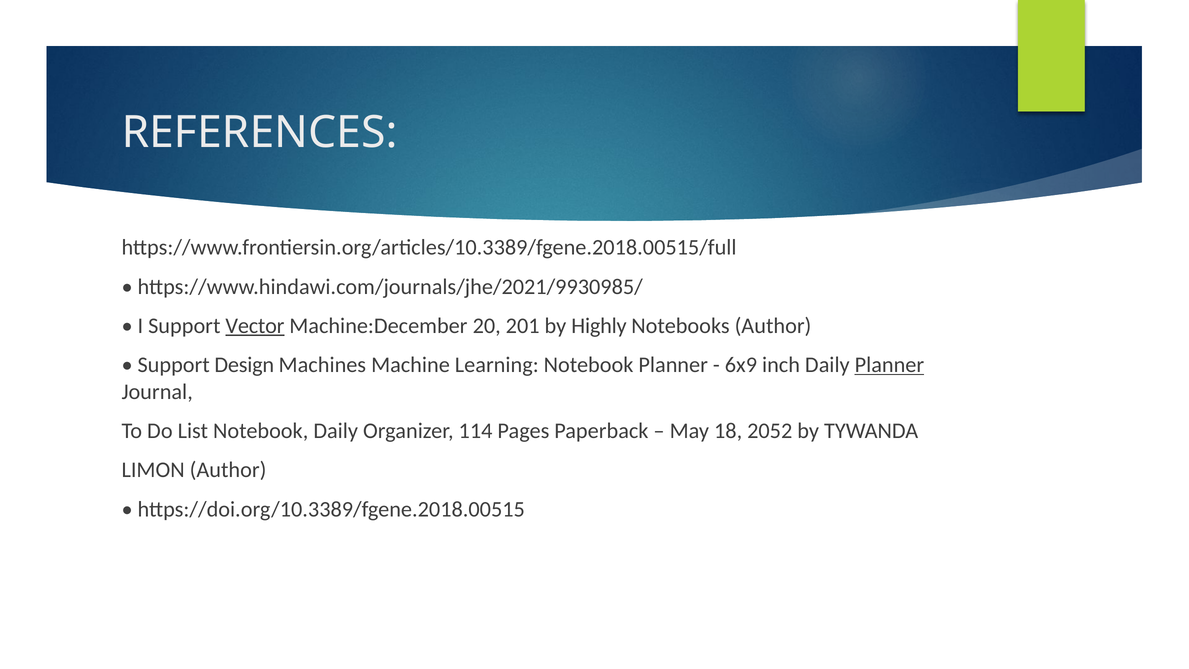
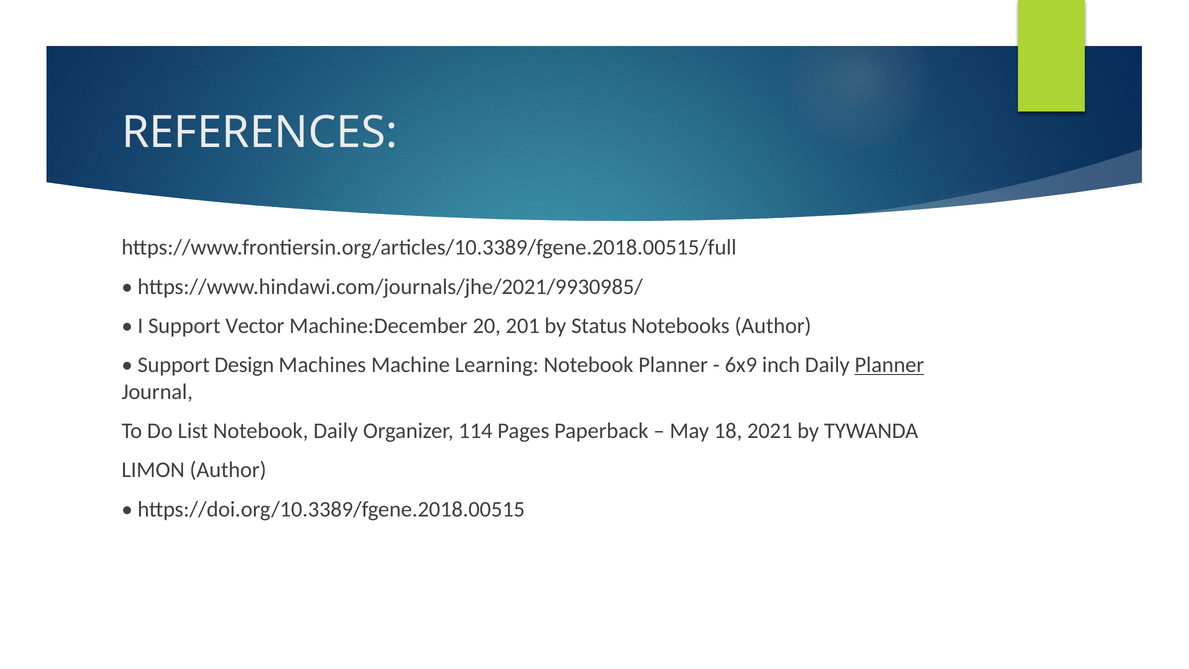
Vector underline: present -> none
Highly: Highly -> Status
2052: 2052 -> 2021
